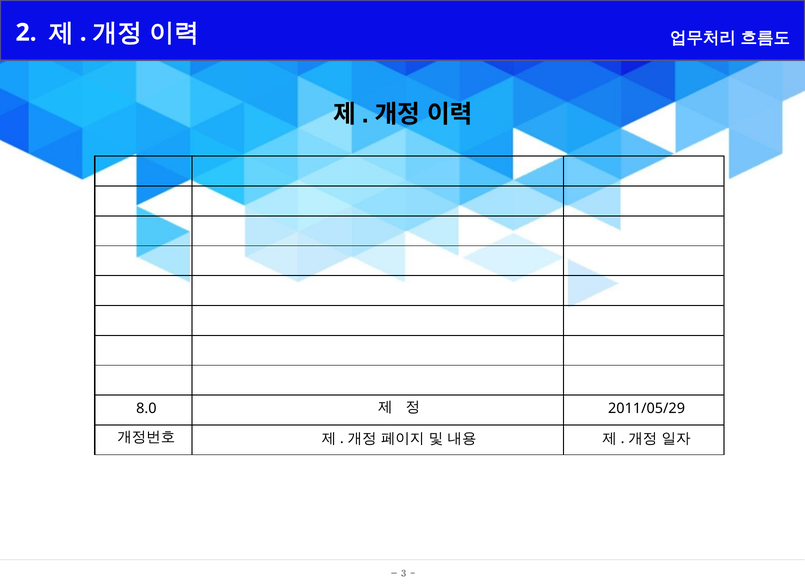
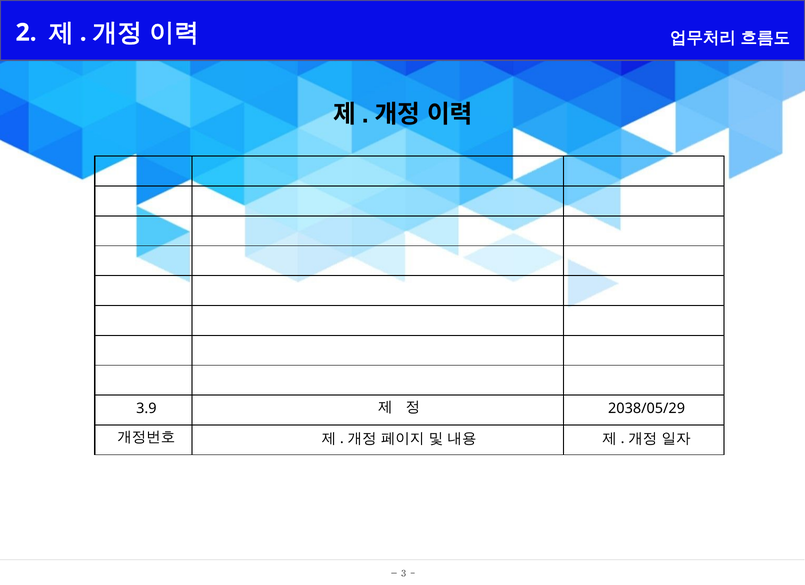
8.0: 8.0 -> 3.9
2011/05/29: 2011/05/29 -> 2038/05/29
